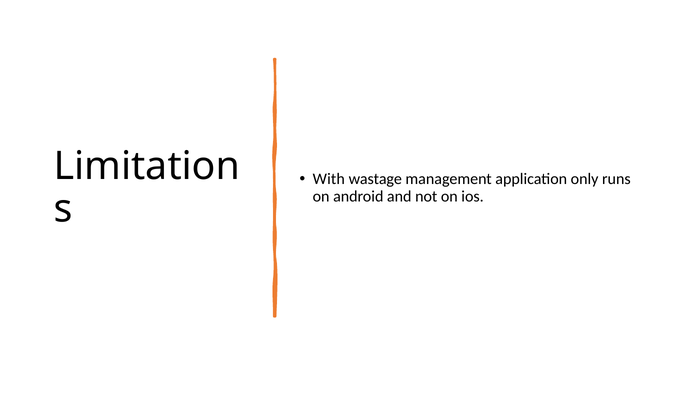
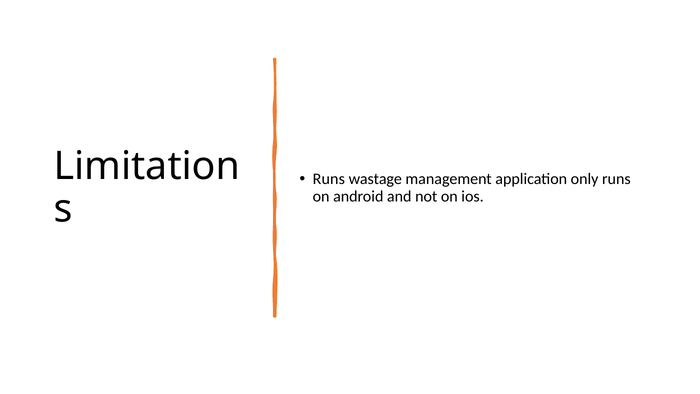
With at (329, 179): With -> Runs
